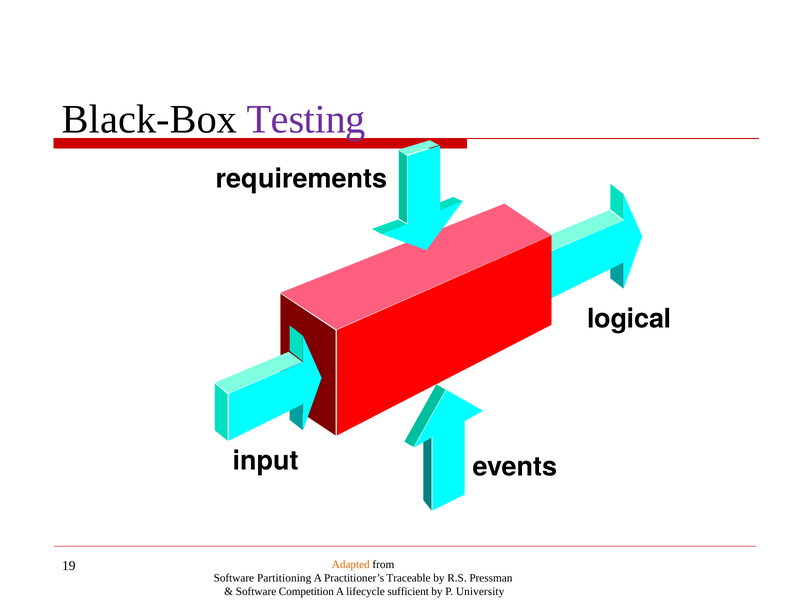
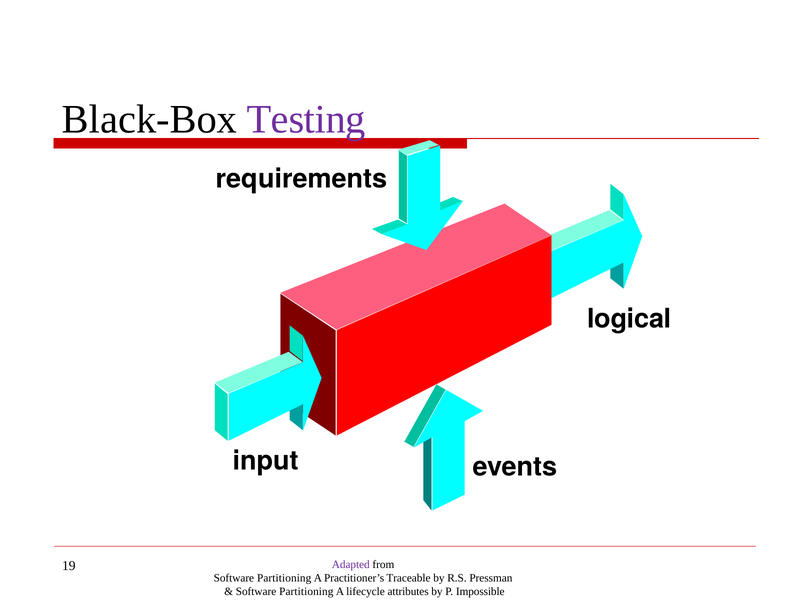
Adapted colour: orange -> purple
Competition at (306, 592): Competition -> Partitioning
sufficient: sufficient -> attributes
University: University -> Impossible
